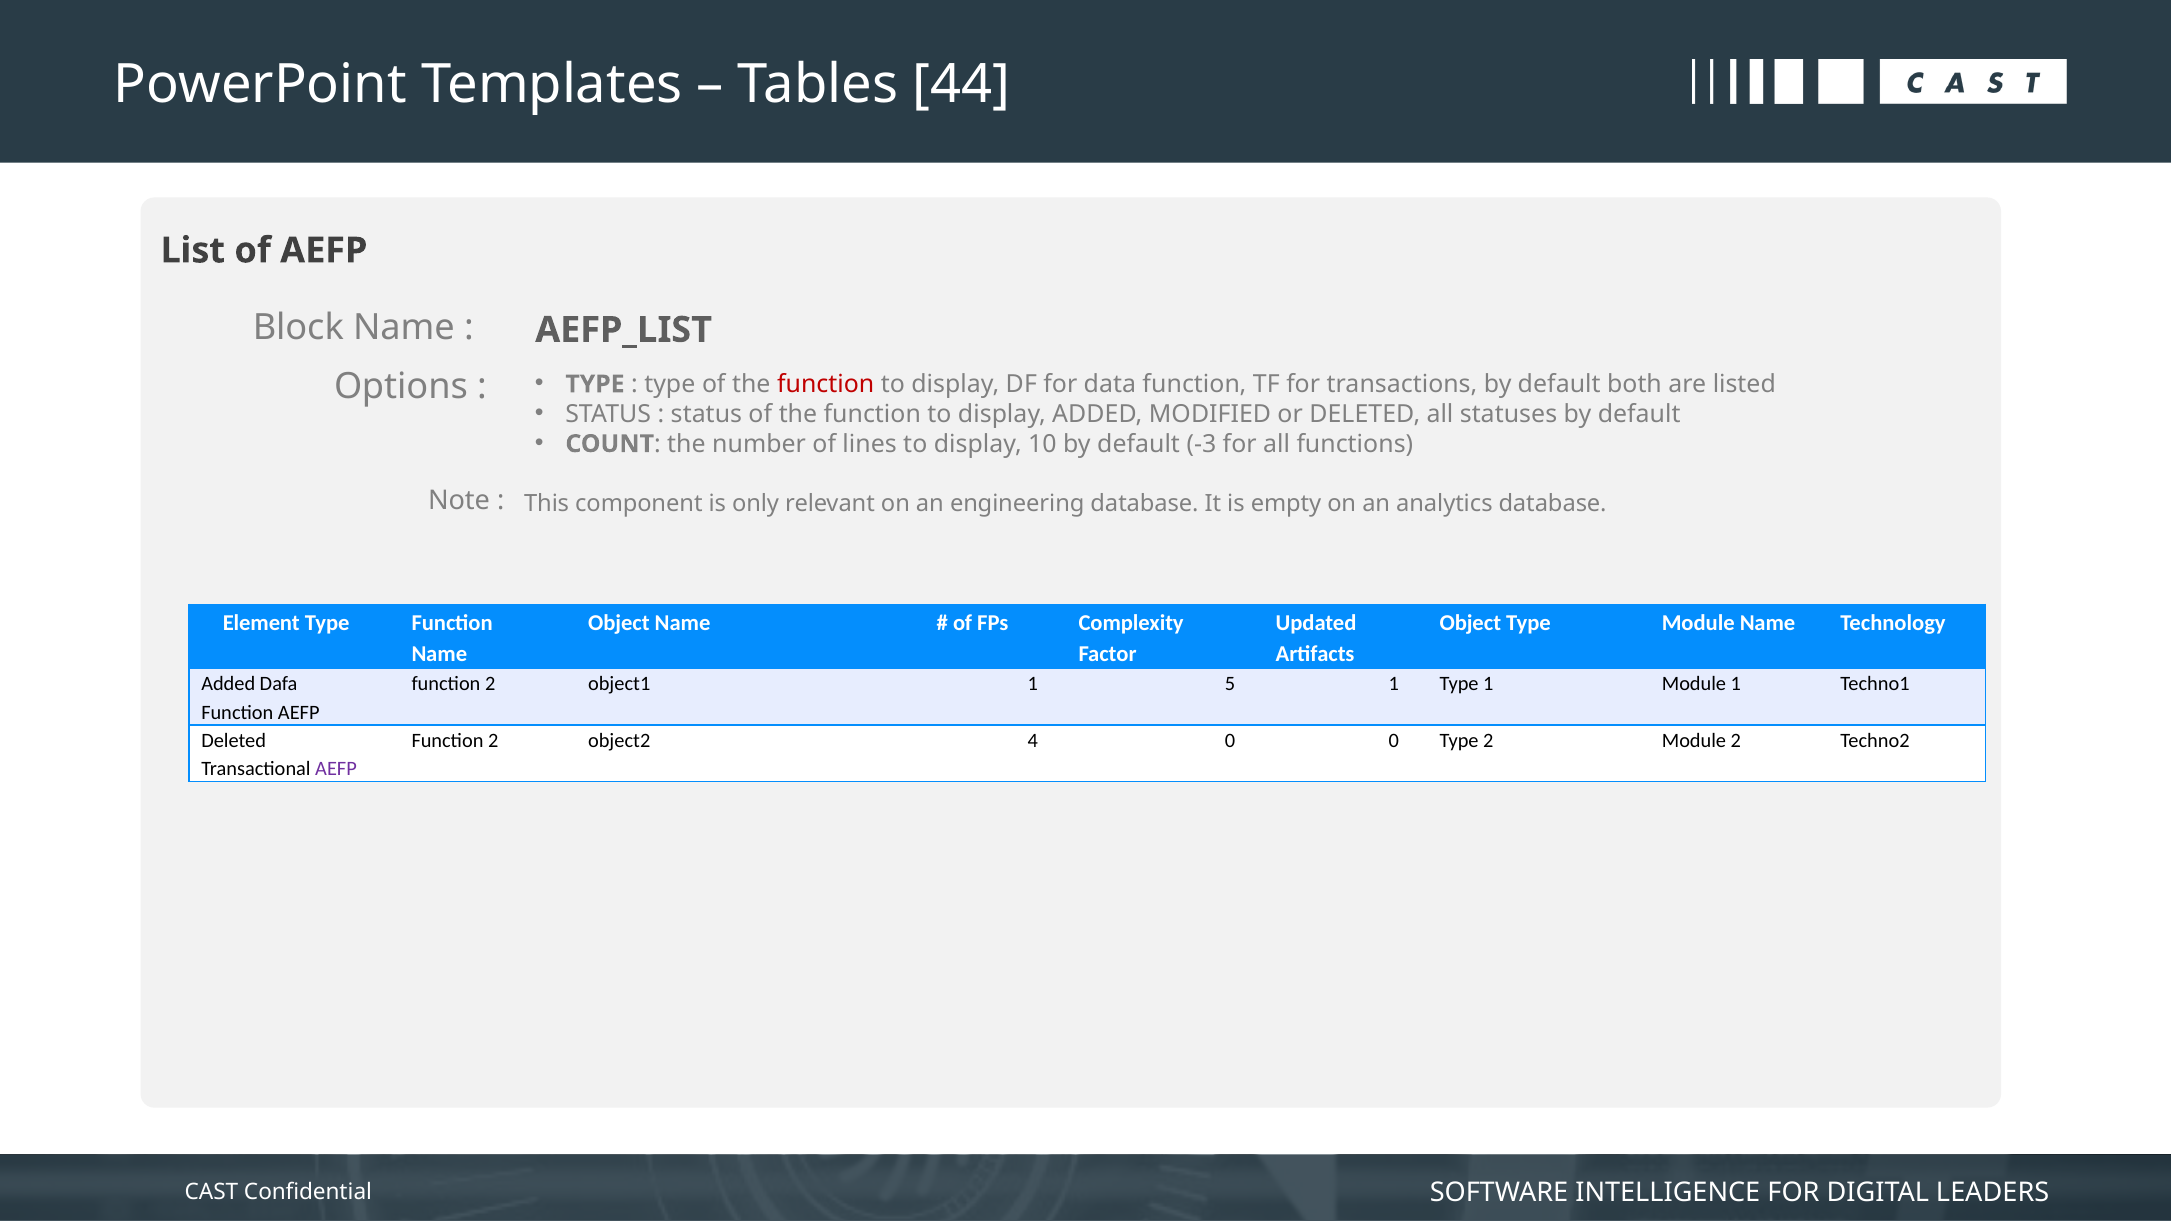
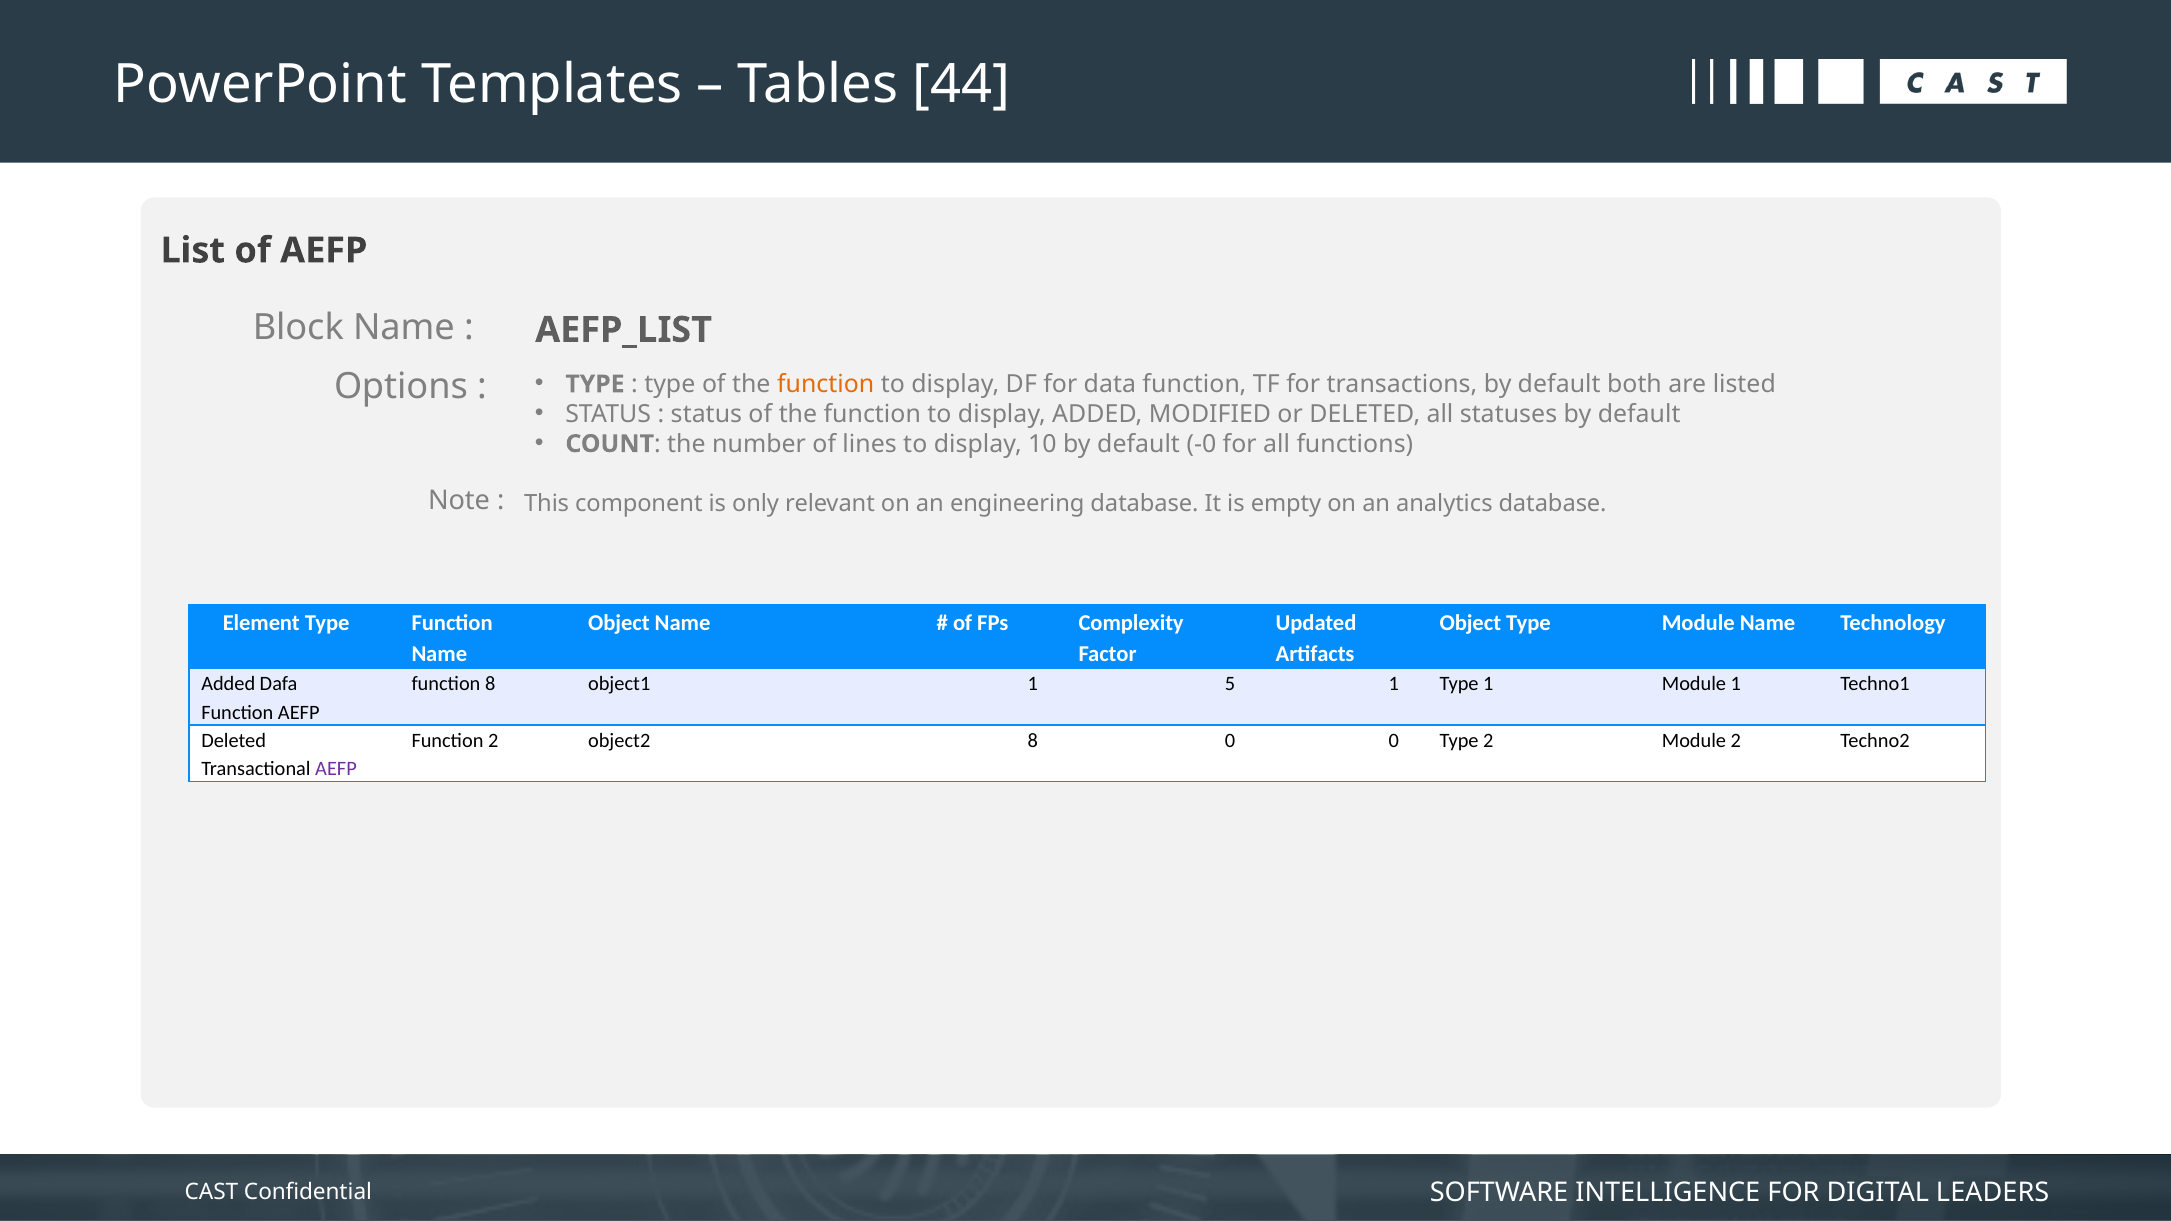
function at (826, 384) colour: red -> orange
-3: -3 -> -0
2 at (490, 684): 2 -> 8
object2 4: 4 -> 8
